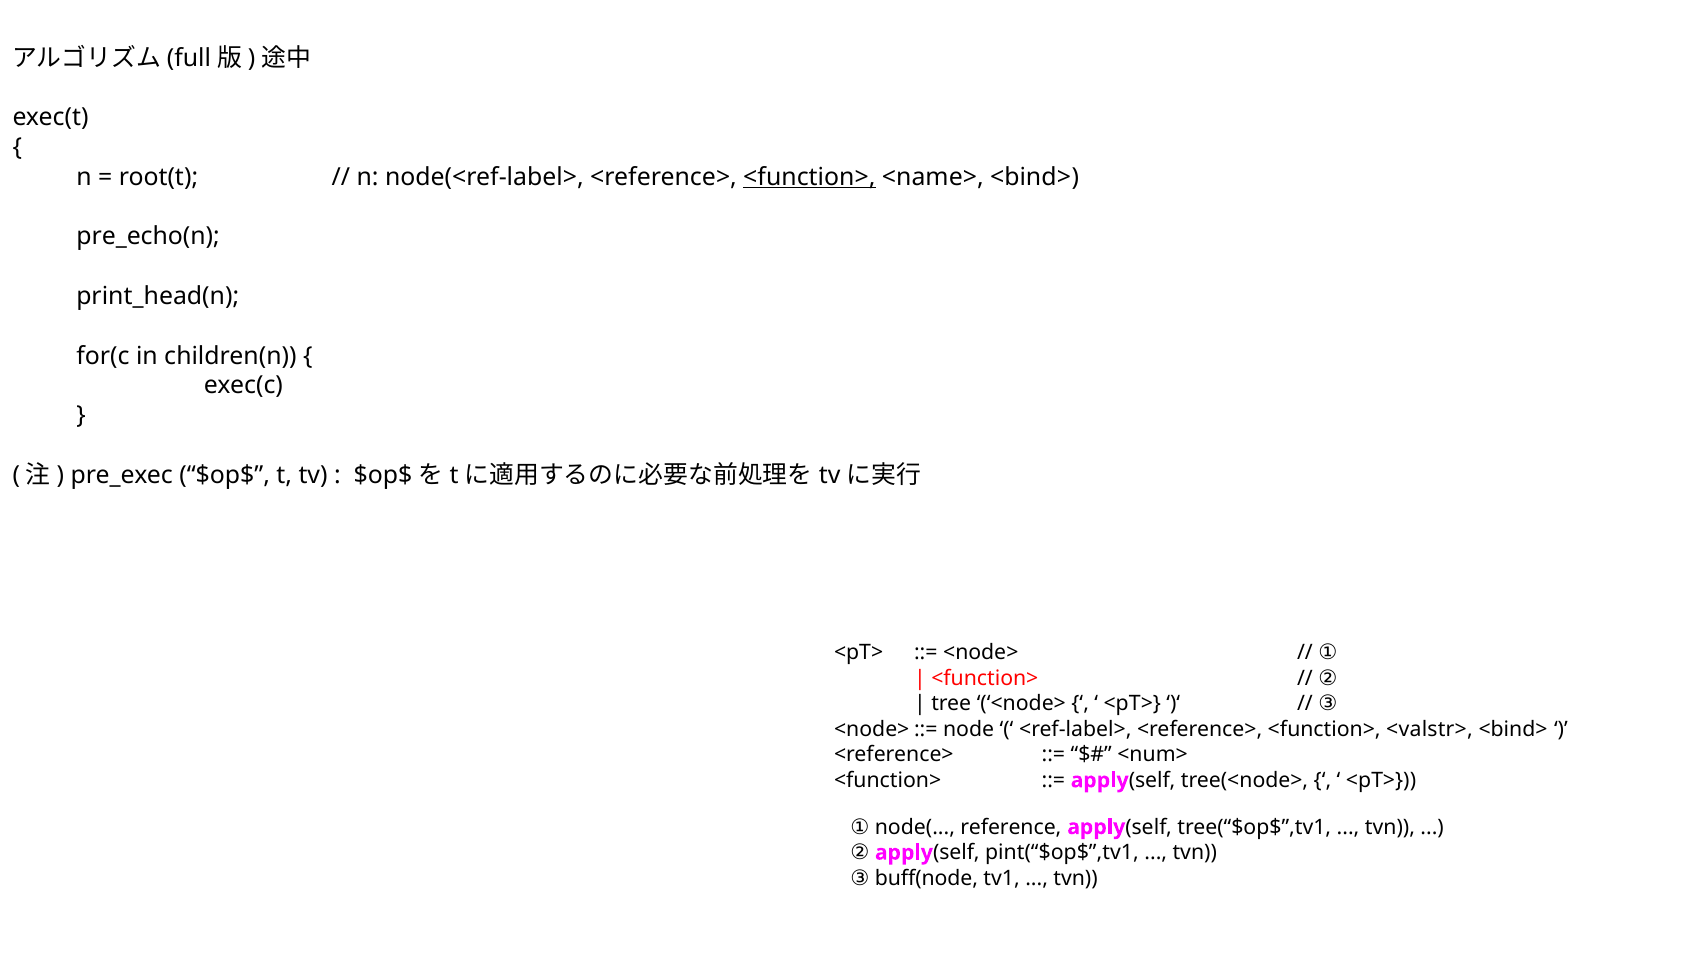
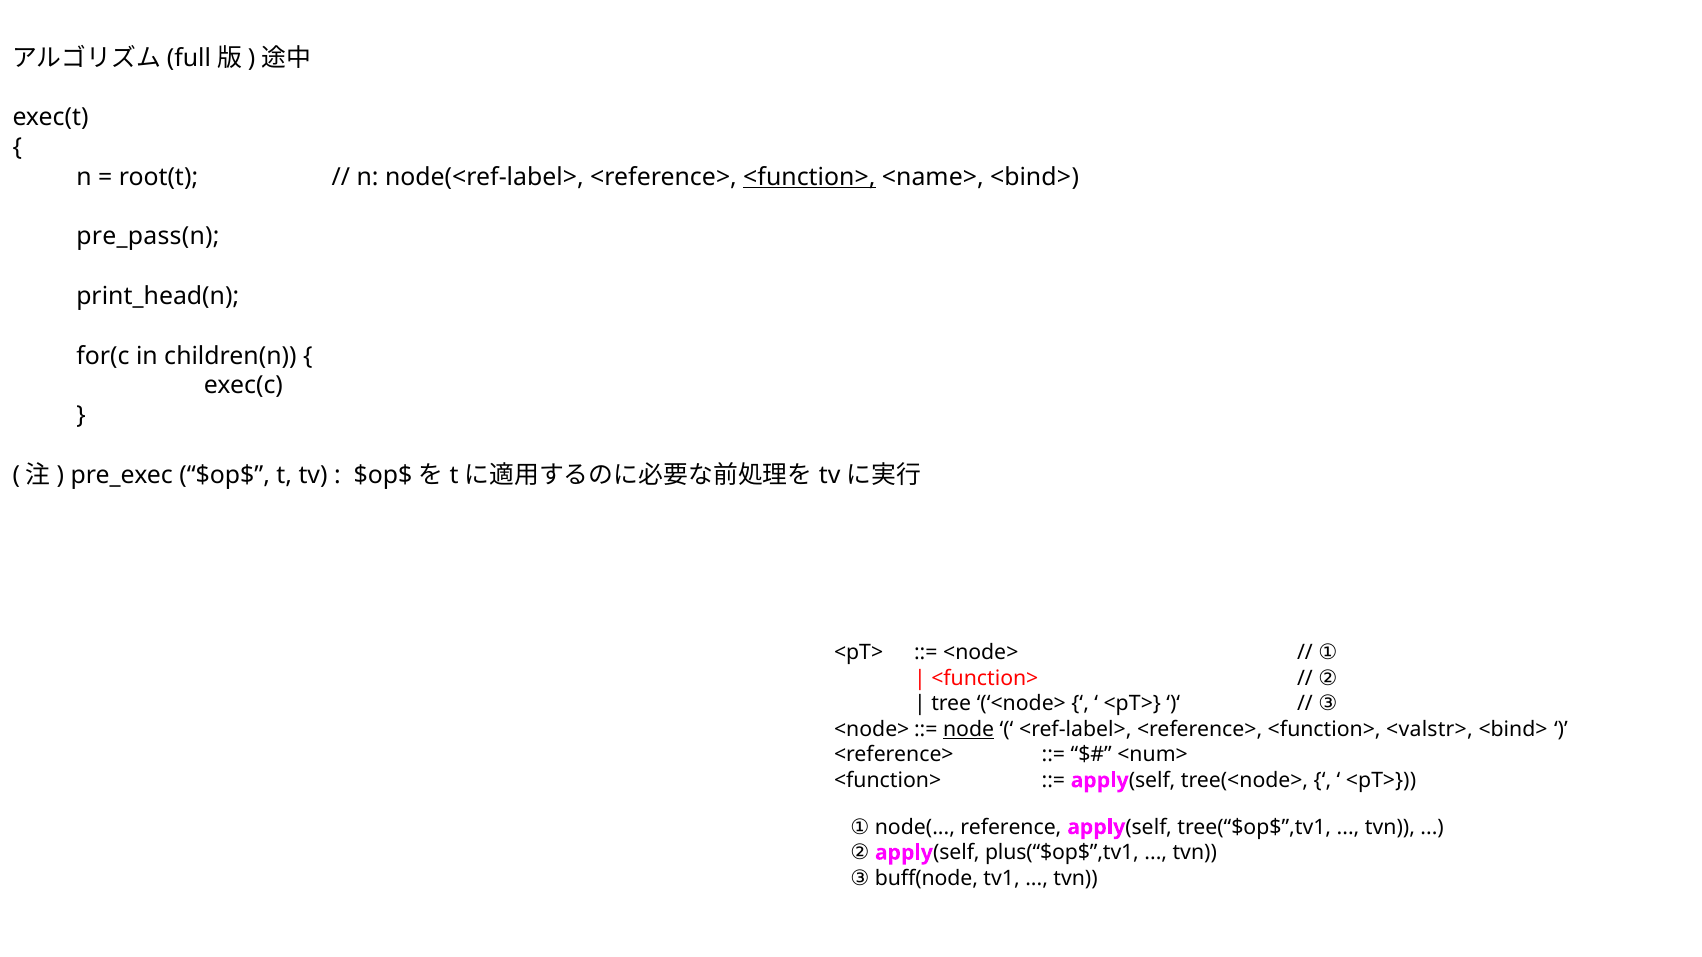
pre_echo(n: pre_echo(n -> pre_pass(n
node underline: none -> present
pint(“$op$”,tv1: pint(“$op$”,tv1 -> plus(“$op$”,tv1
